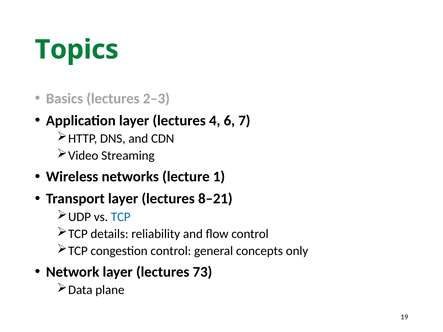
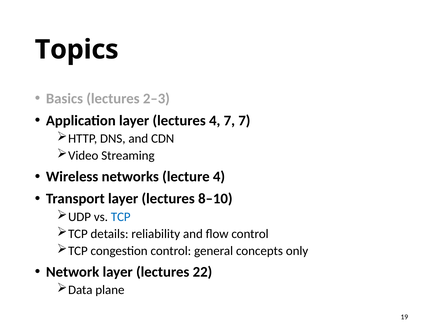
Topics colour: green -> black
4 6: 6 -> 7
lecture 1: 1 -> 4
8–21: 8–21 -> 8–10
73: 73 -> 22
